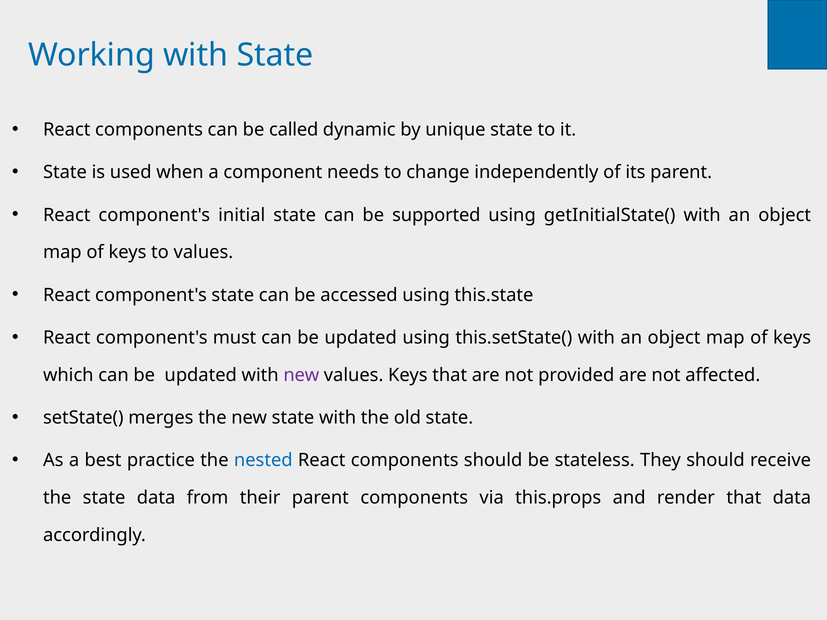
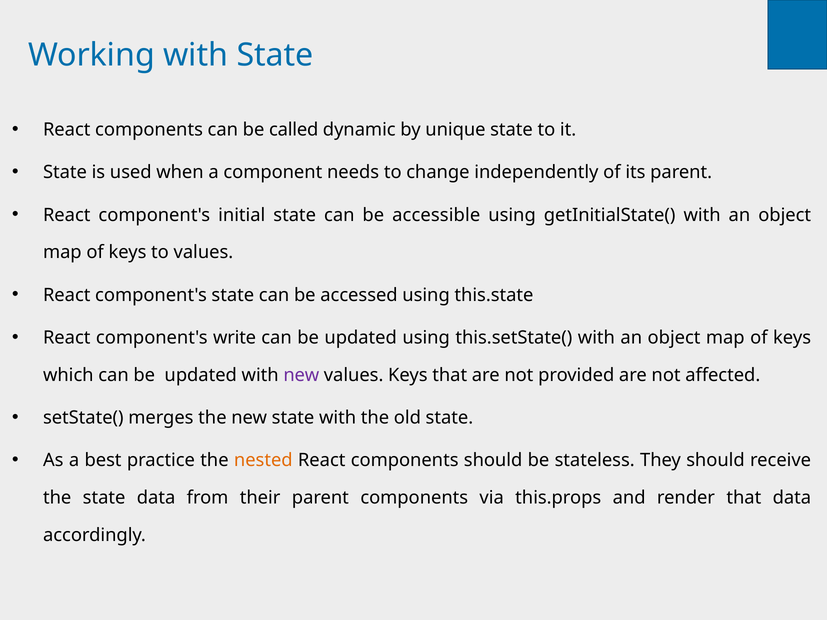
supported: supported -> accessible
must: must -> write
nested colour: blue -> orange
